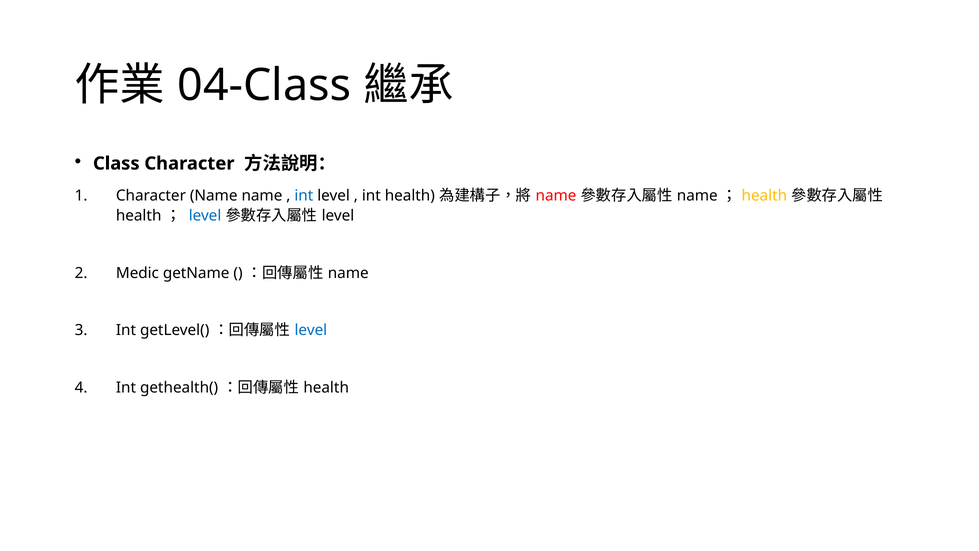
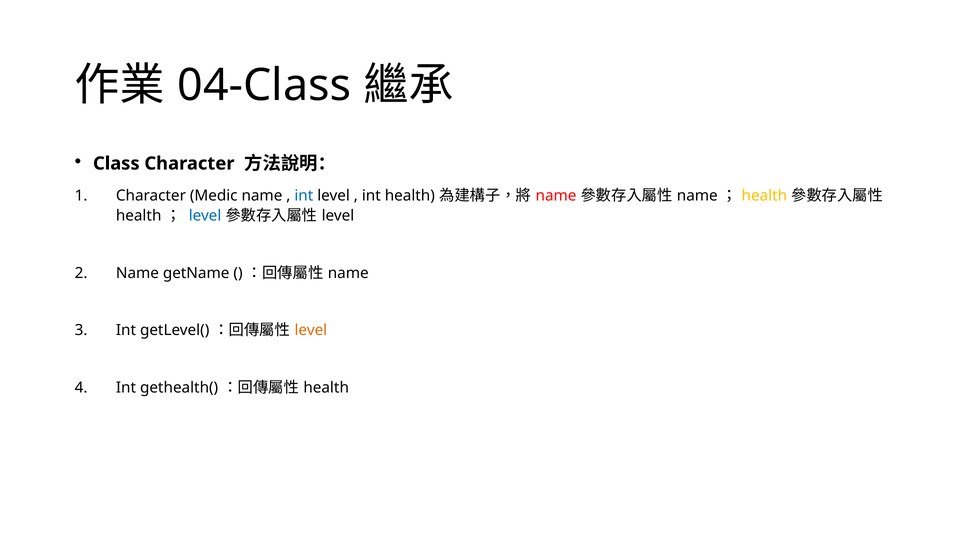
Character Name: Name -> Medic
Medic at (137, 273): Medic -> Name
level at (311, 330) colour: blue -> orange
